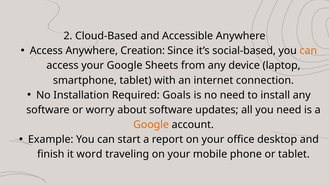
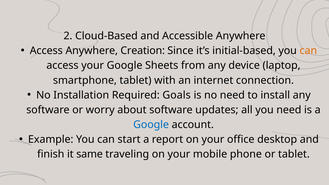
social-based: social-based -> initial-based
Google at (151, 125) colour: orange -> blue
word: word -> same
